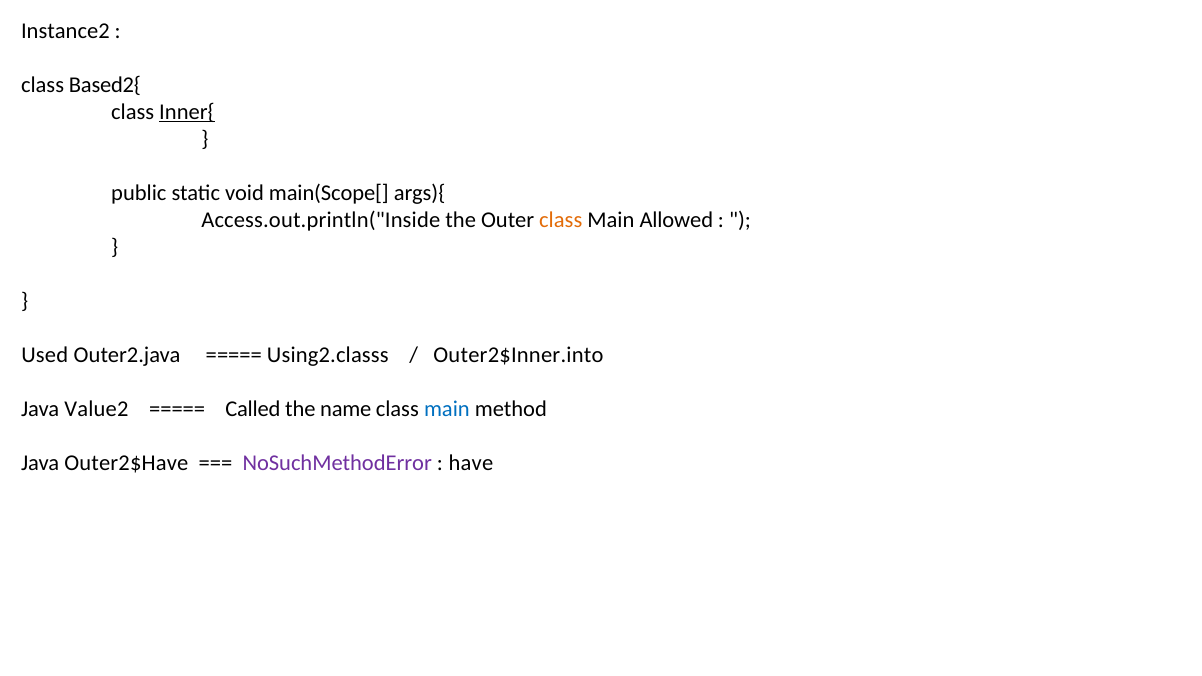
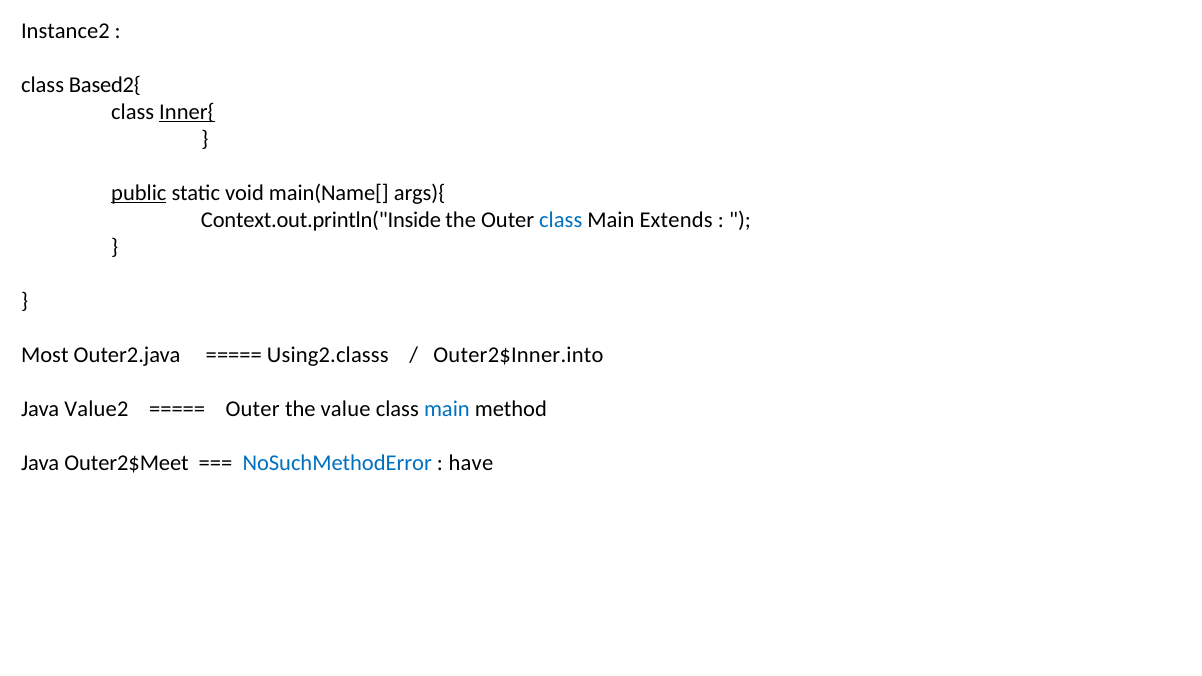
public underline: none -> present
main(Scope[: main(Scope[ -> main(Name[
Access.out.println("Inside: Access.out.println("Inside -> Context.out.println("Inside
class at (561, 220) colour: orange -> blue
Allowed: Allowed -> Extends
Used: Used -> Most
Called at (253, 409): Called -> Outer
name: name -> value
Outer2$Have: Outer2$Have -> Outer2$Meet
NoSuchMethodError colour: purple -> blue
